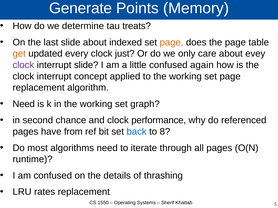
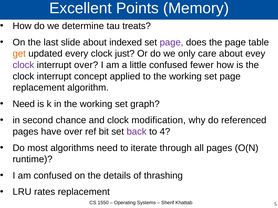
Generate: Generate -> Excellent
page at (172, 42) colour: orange -> purple
interrupt slide: slide -> over
again: again -> fewer
performance: performance -> modification
have from: from -> over
back colour: blue -> purple
8: 8 -> 4
